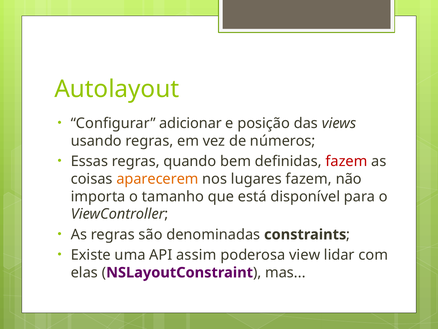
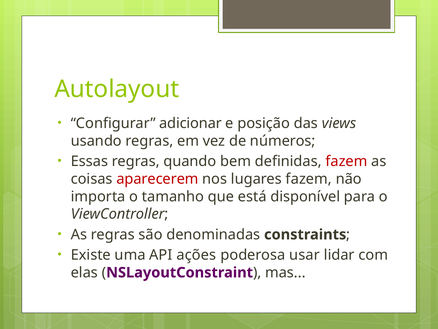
aparecerem colour: orange -> red
assim: assim -> ações
view: view -> usar
